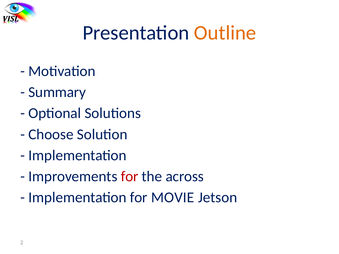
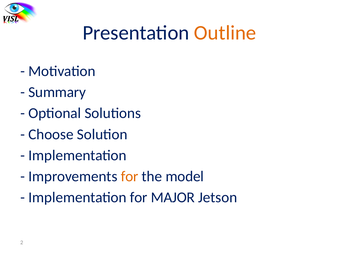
for at (130, 177) colour: red -> orange
across: across -> model
MOVIE: MOVIE -> MAJOR
